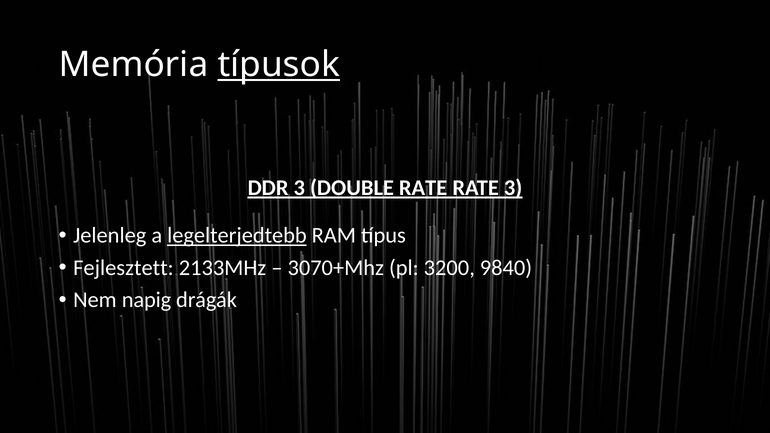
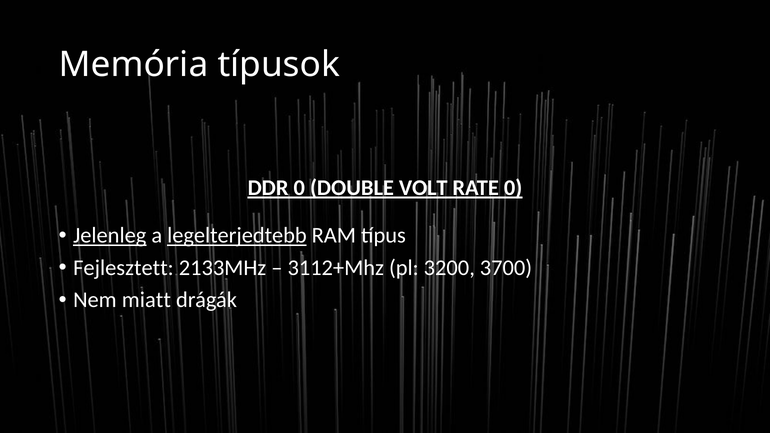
típusok underline: present -> none
DDR 3: 3 -> 0
DOUBLE RATE: RATE -> VOLT
RATE 3: 3 -> 0
Jelenleg underline: none -> present
3070+Mhz: 3070+Mhz -> 3112+Mhz
9840: 9840 -> 3700
napig: napig -> miatt
